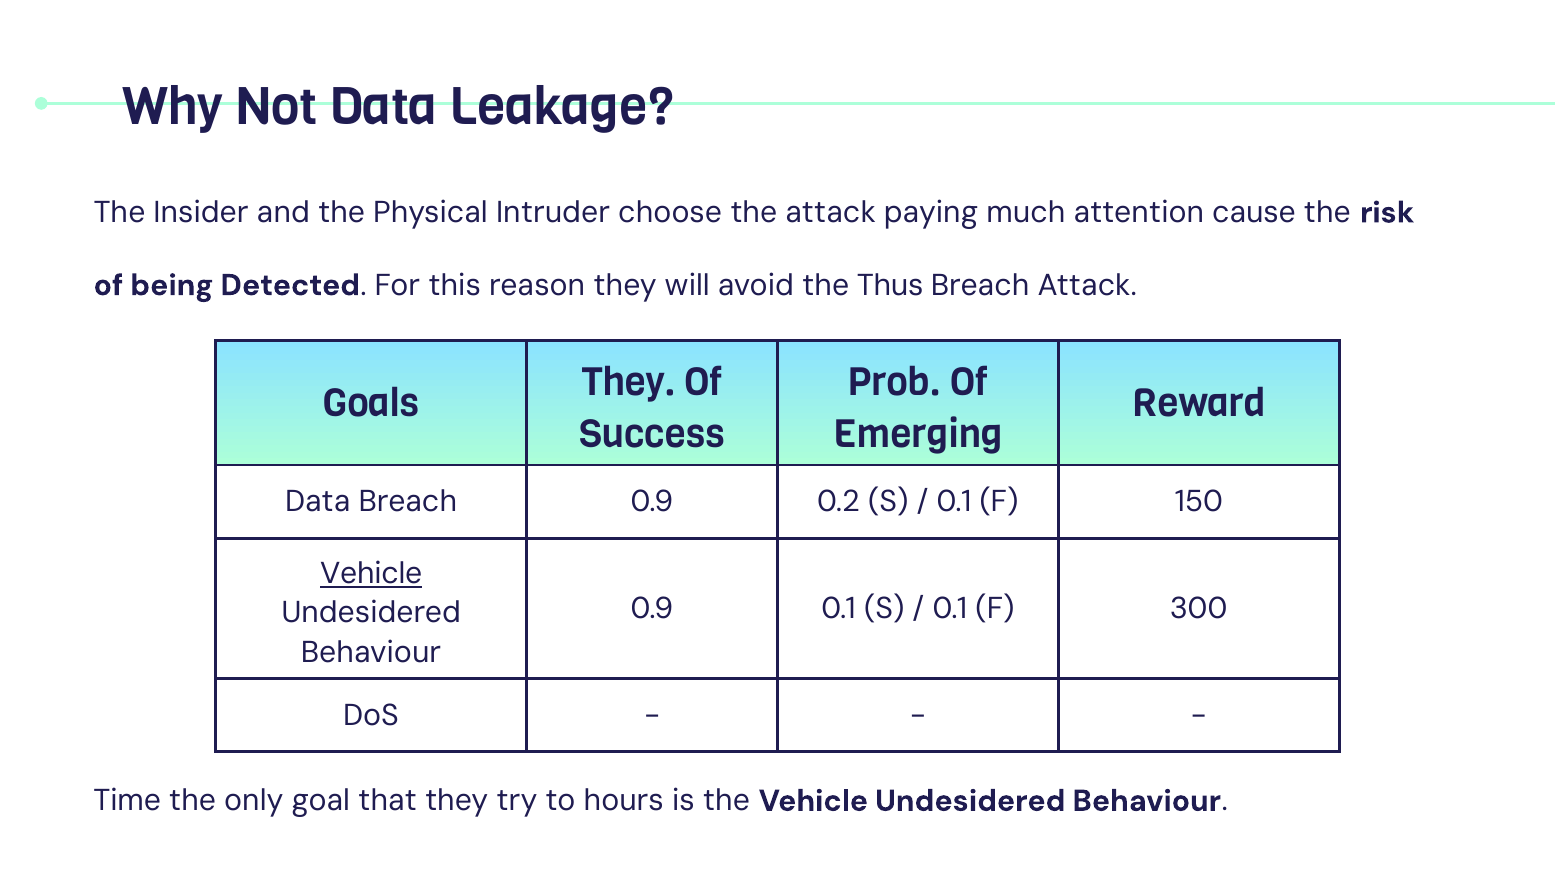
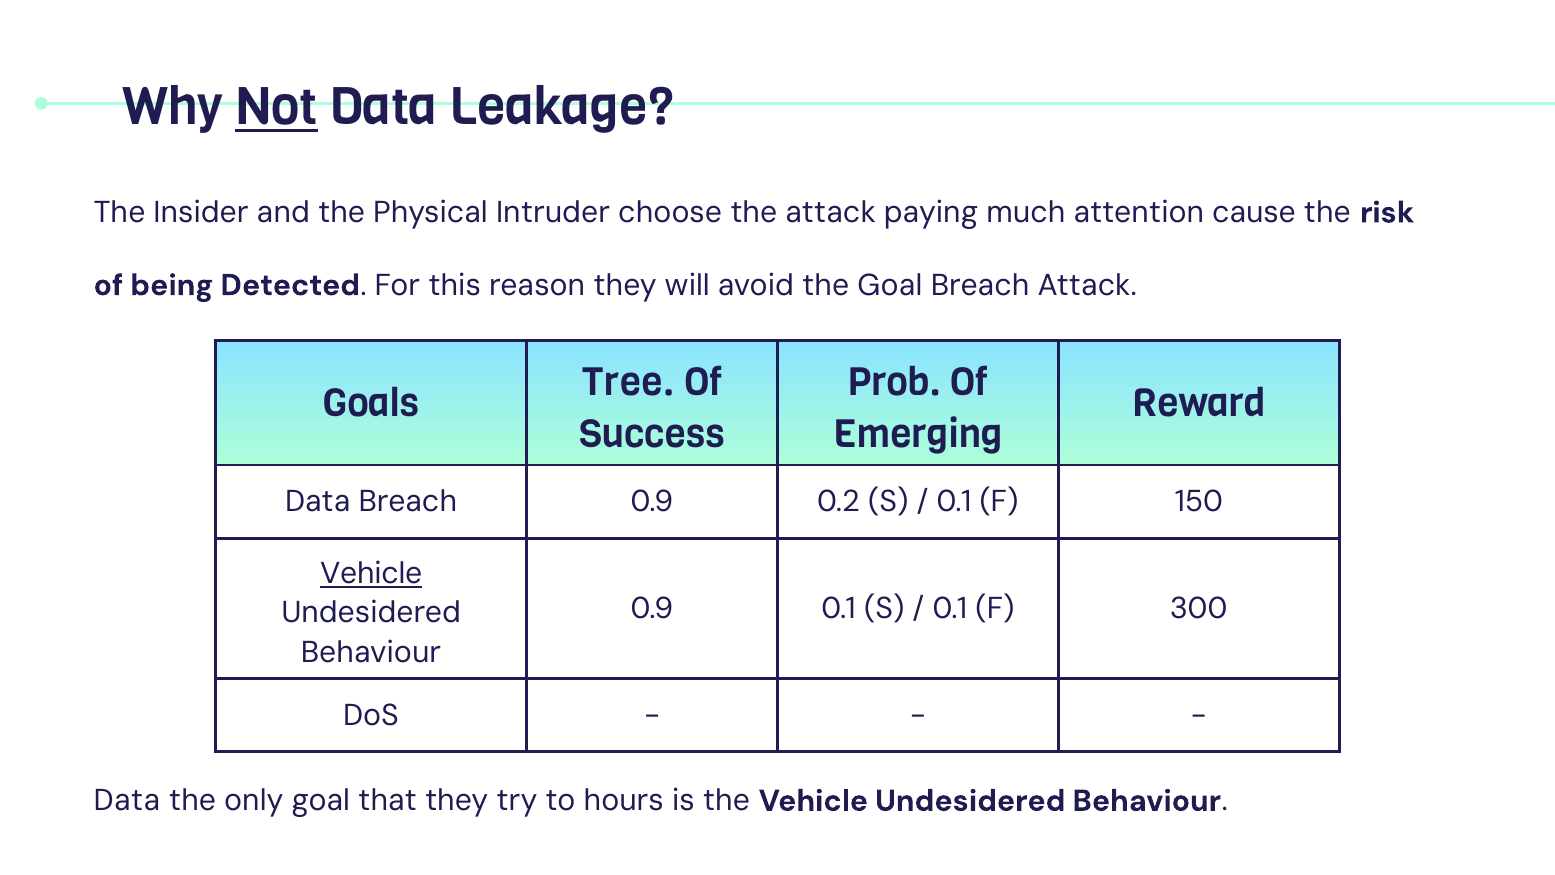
Not underline: none -> present
the Thus: Thus -> Goal
They at (629, 382): They -> Tree
Time at (127, 801): Time -> Data
